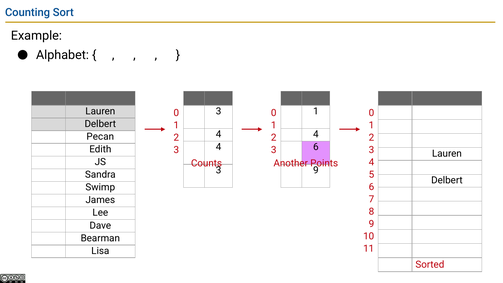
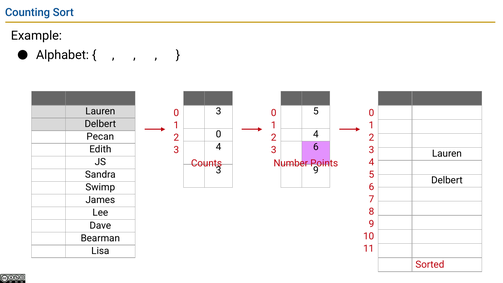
1 at (316, 111): 1 -> 5
4 at (219, 134): 4 -> 0
Another: Another -> Number
